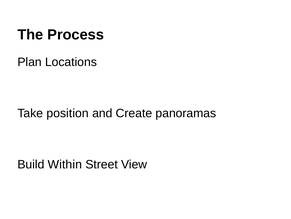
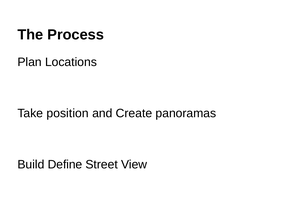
Within: Within -> Define
